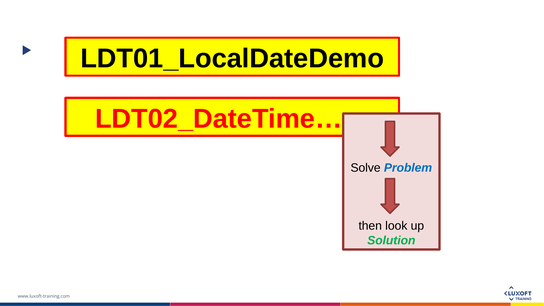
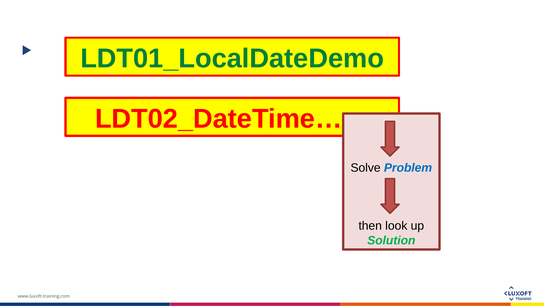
LDT01_LocalDateDemo colour: black -> green
